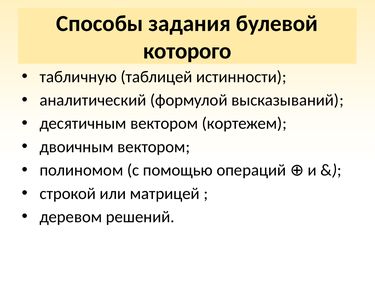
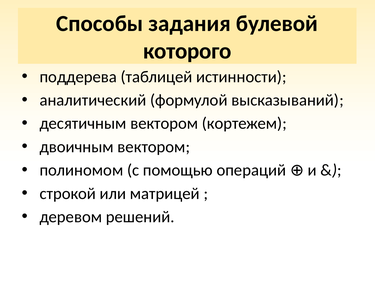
табличную: табличную -> поддерева
